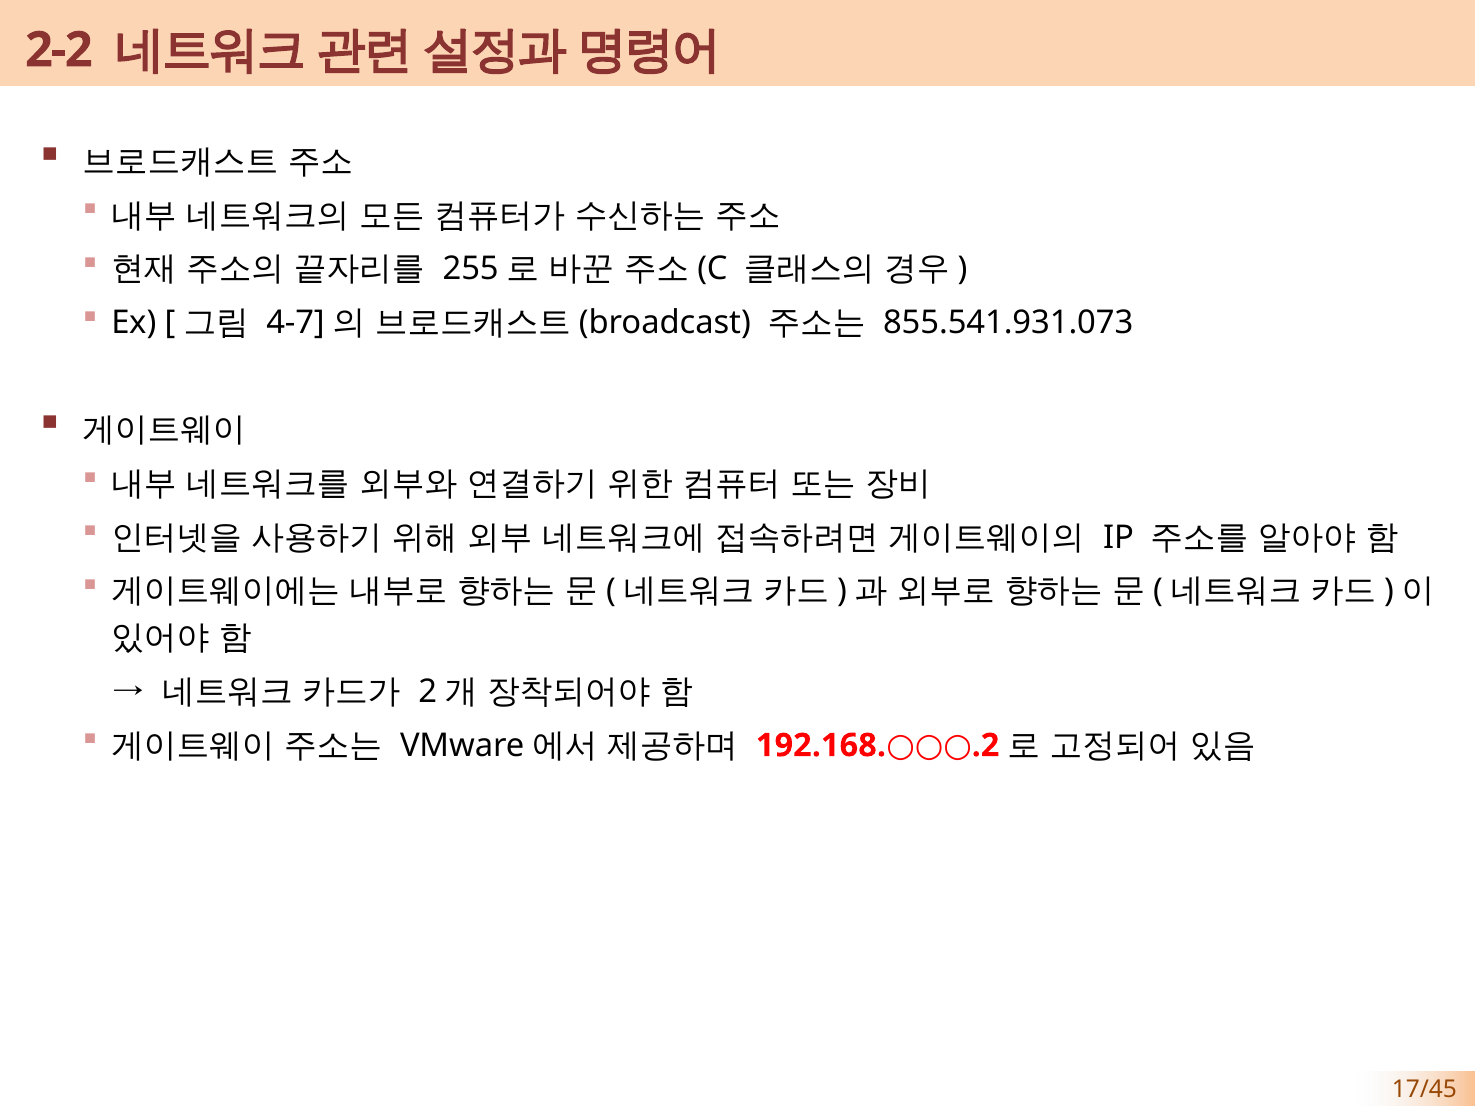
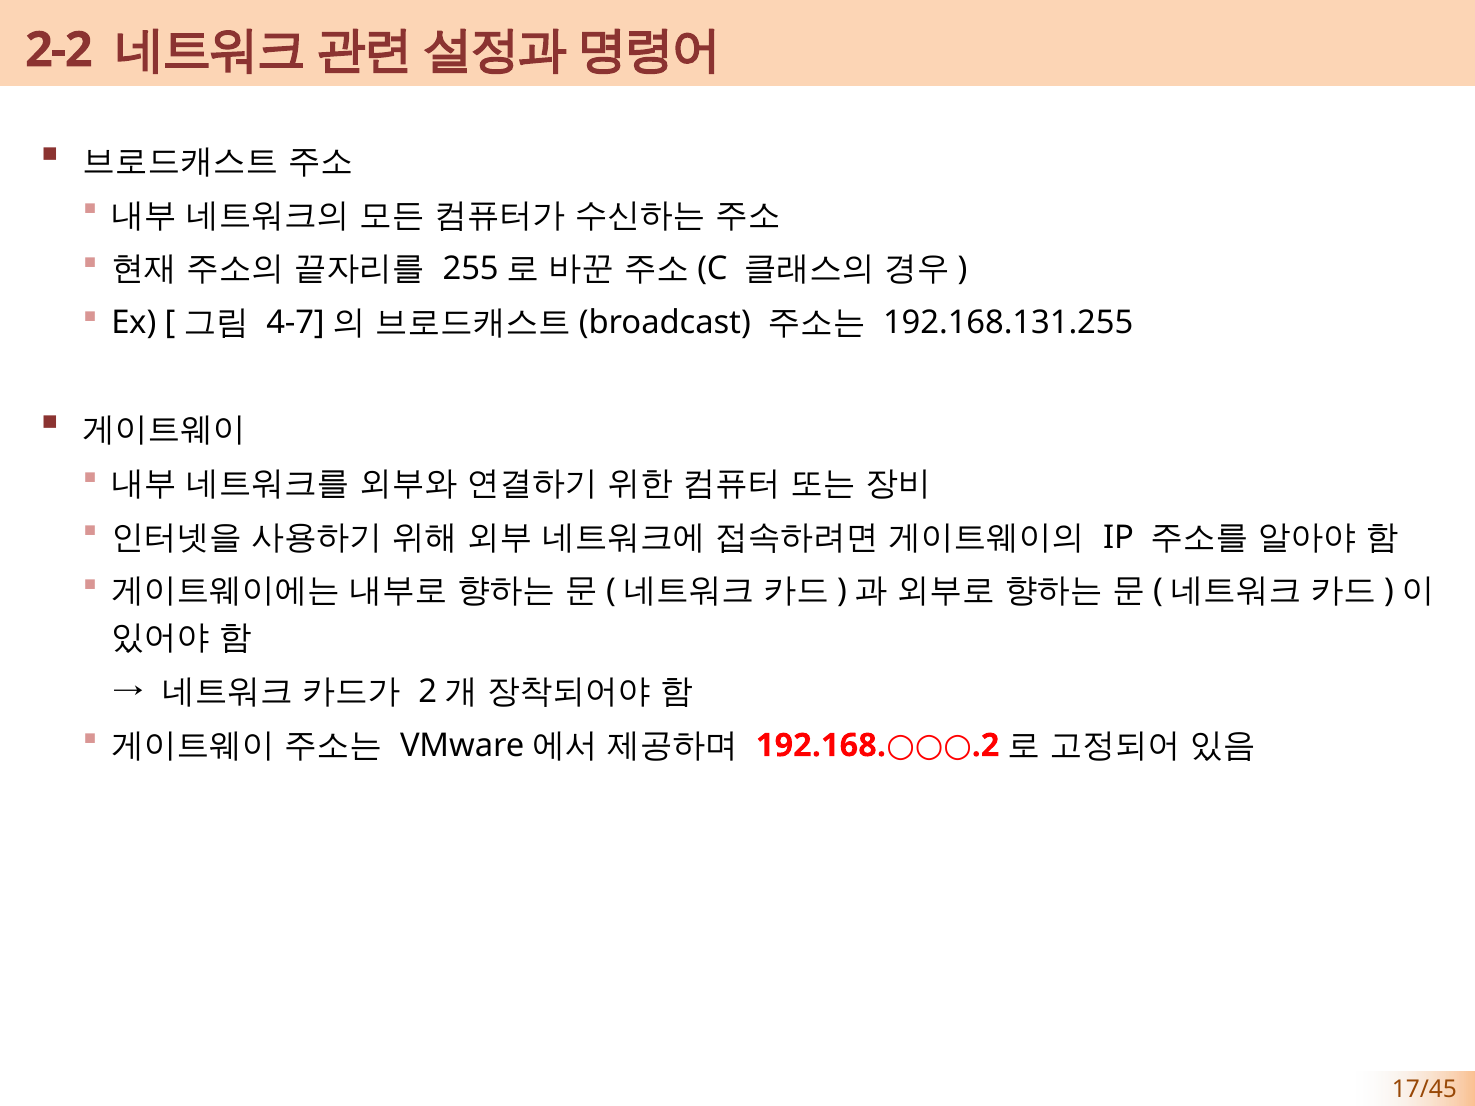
855.541.931.073: 855.541.931.073 -> 192.168.131.255
